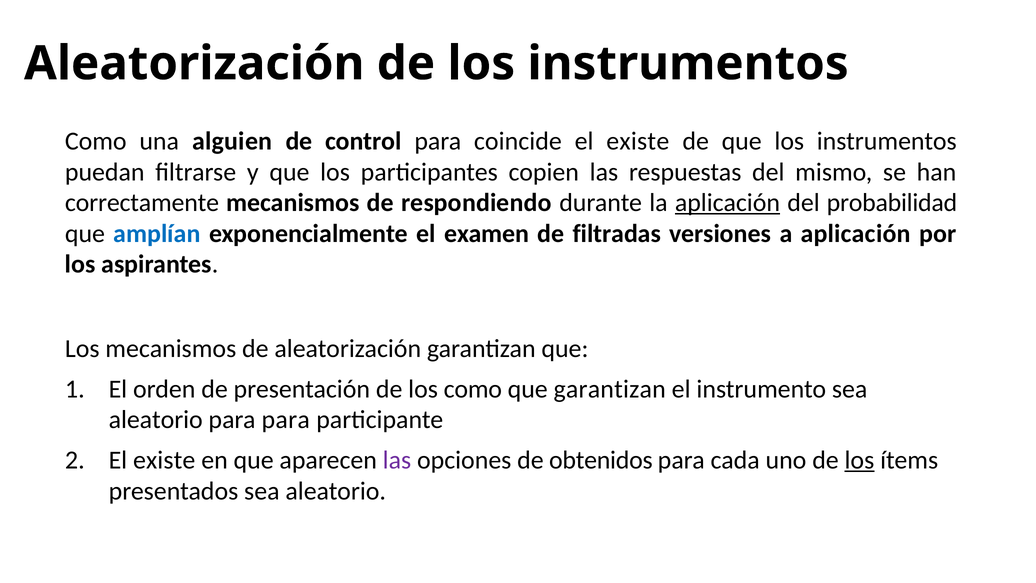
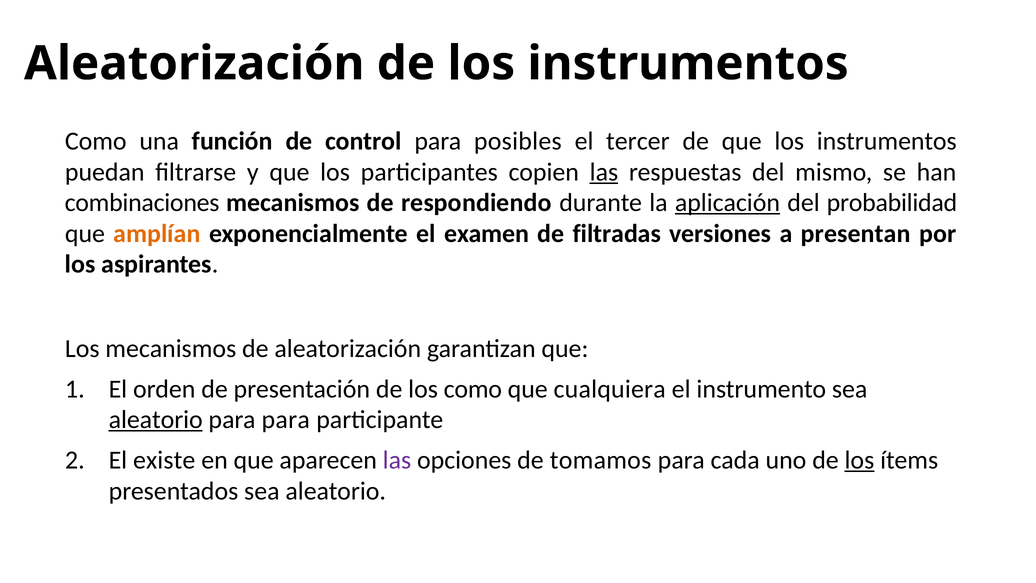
alguien: alguien -> función
coincide: coincide -> posibles
existe at (638, 141): existe -> tercer
las at (604, 172) underline: none -> present
correctamente: correctamente -> combinaciones
amplían colour: blue -> orange
a aplicación: aplicación -> presentan
que garantizan: garantizan -> cualquiera
aleatorio at (156, 420) underline: none -> present
obtenidos: obtenidos -> tomamos
